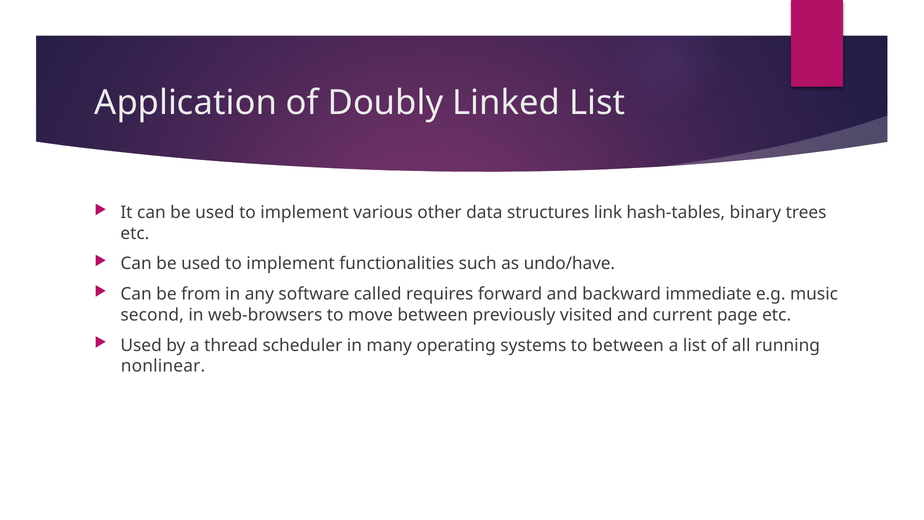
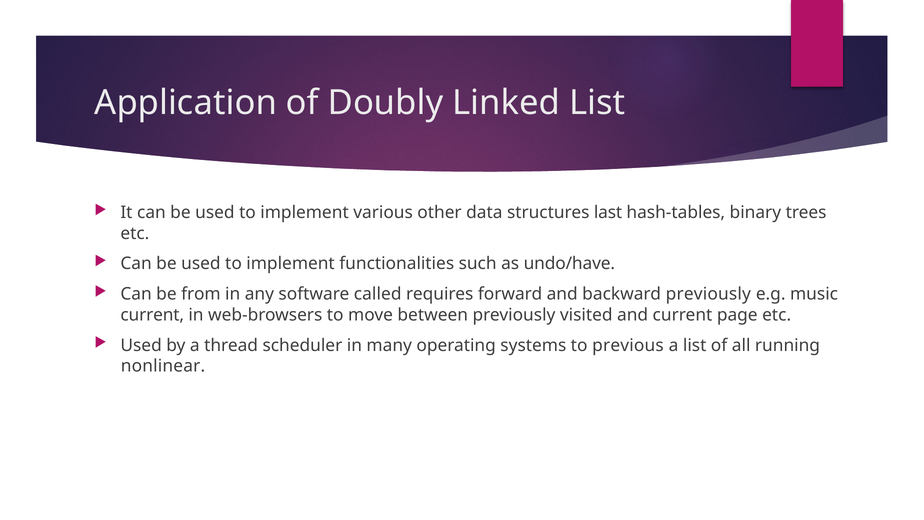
link: link -> last
backward immediate: immediate -> previously
second at (152, 315): second -> current
to between: between -> previous
